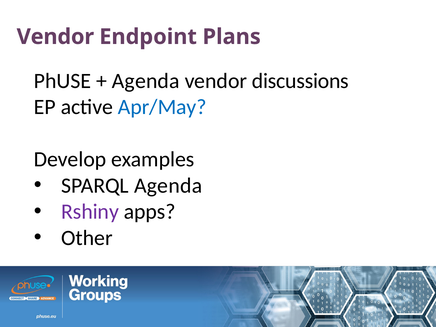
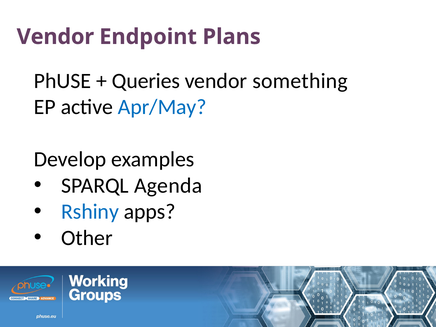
Agenda at (146, 81): Agenda -> Queries
discussions: discussions -> something
Rshiny colour: purple -> blue
